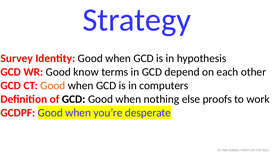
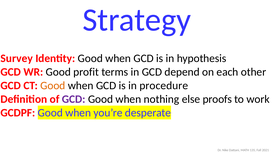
know: know -> profit
computers: computers -> procedure
GCD at (74, 99) colour: black -> purple
